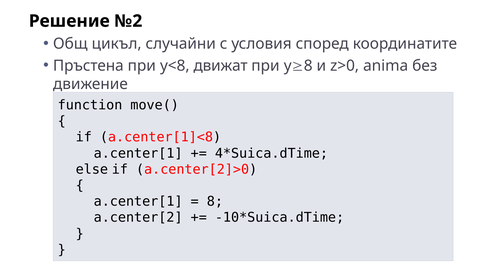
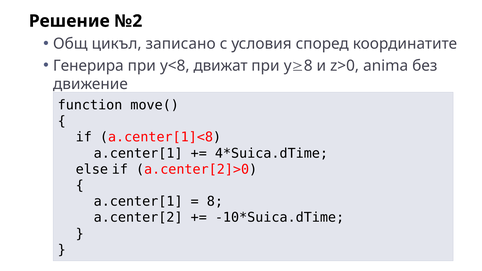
случайни: случайни -> записано
Пръстена: Пръстена -> Генерира
